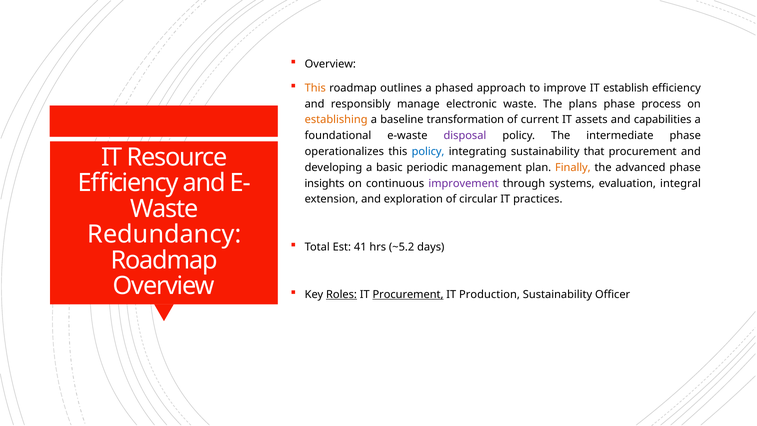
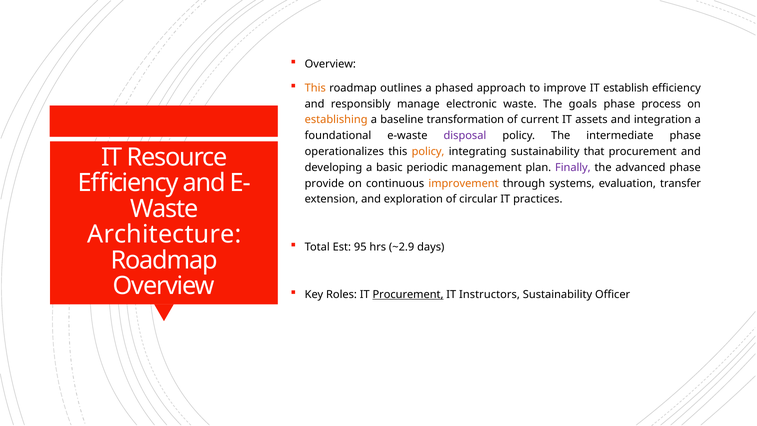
plans: plans -> goals
capabilities: capabilities -> integration
policy at (428, 152) colour: blue -> orange
Finally colour: orange -> purple
insights: insights -> provide
improvement colour: purple -> orange
integral: integral -> transfer
Redundancy: Redundancy -> Architecture
41: 41 -> 95
~5.2: ~5.2 -> ~2.9
Roles underline: present -> none
Production: Production -> Instructors
